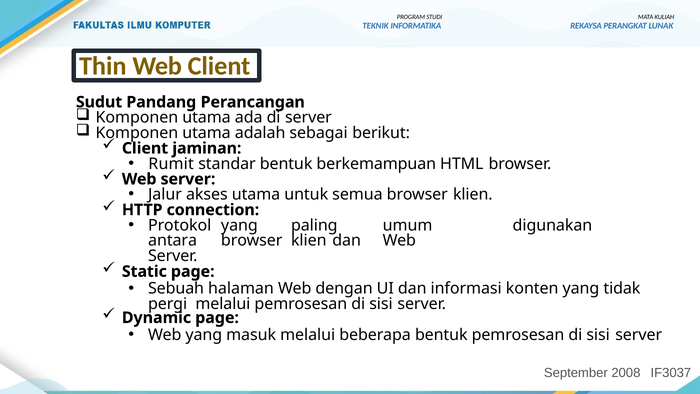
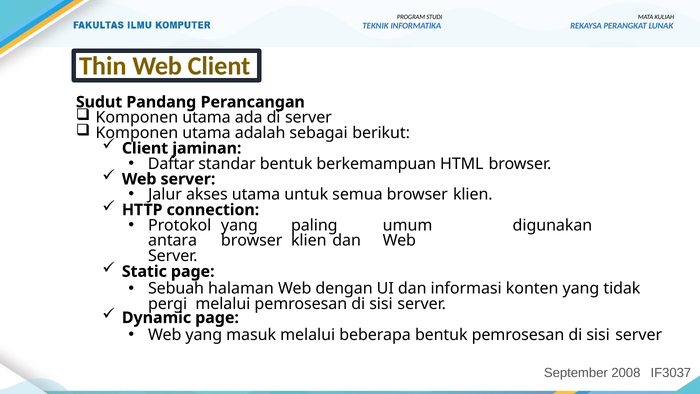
Rumit: Rumit -> Daftar
